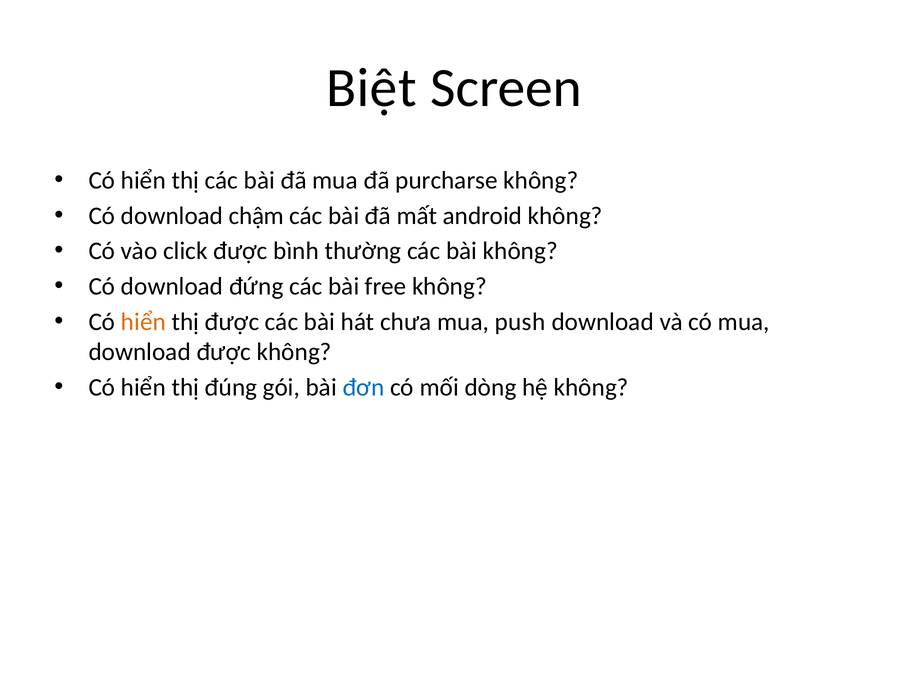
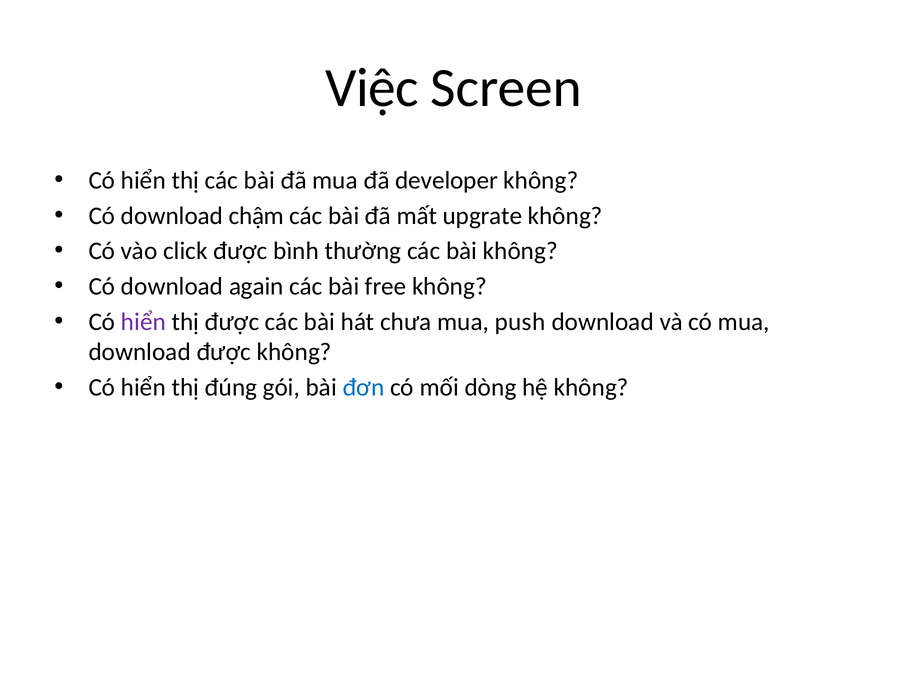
Biệt: Biệt -> Việc
purcharse: purcharse -> developer
android: android -> upgrate
đứng: đứng -> again
hiển at (143, 322) colour: orange -> purple
